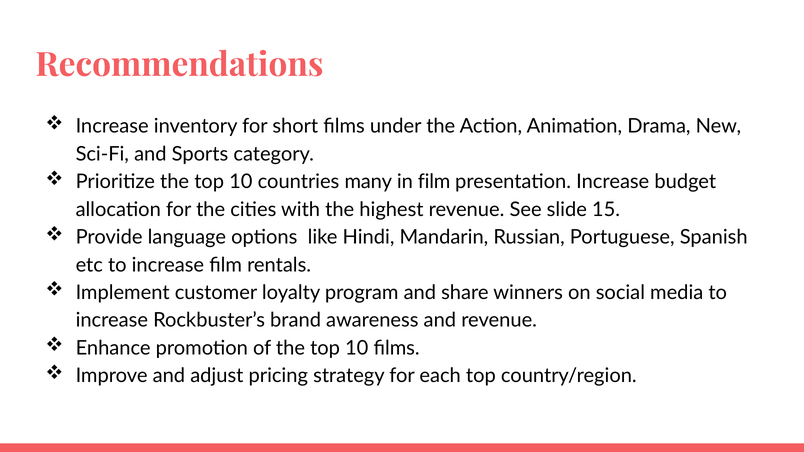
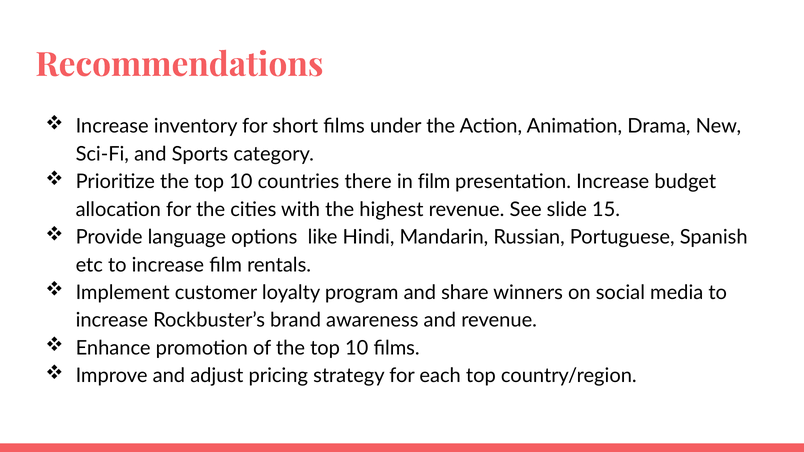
many: many -> there
